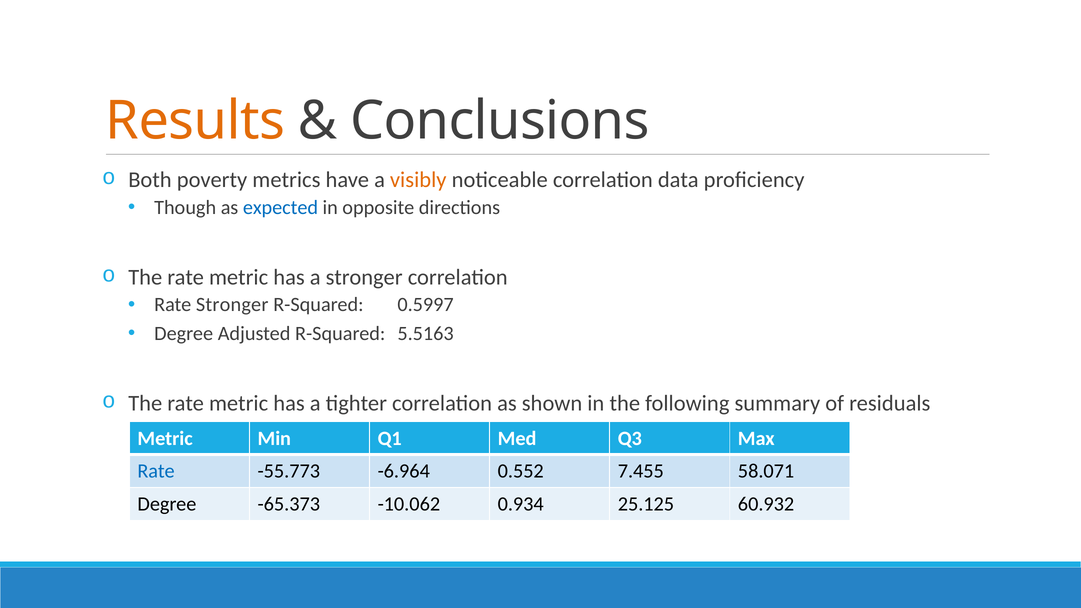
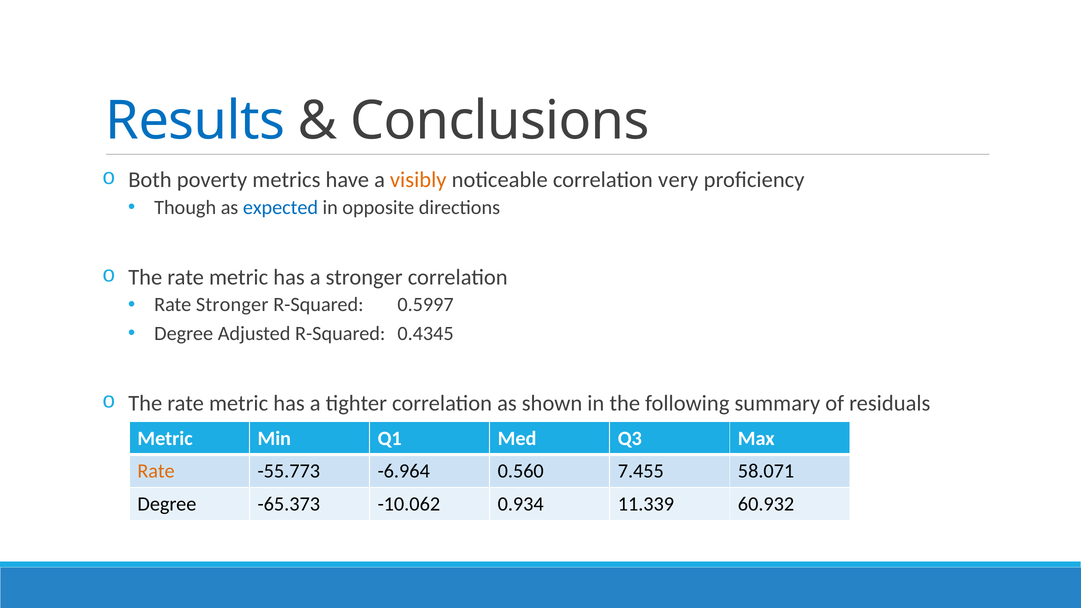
Results colour: orange -> blue
data: data -> very
5.5163: 5.5163 -> 0.4345
Rate at (156, 471) colour: blue -> orange
0.552: 0.552 -> 0.560
25.125: 25.125 -> 11.339
